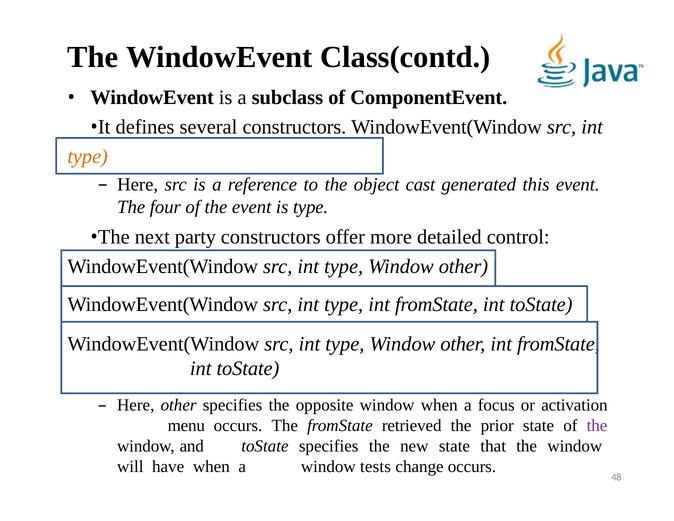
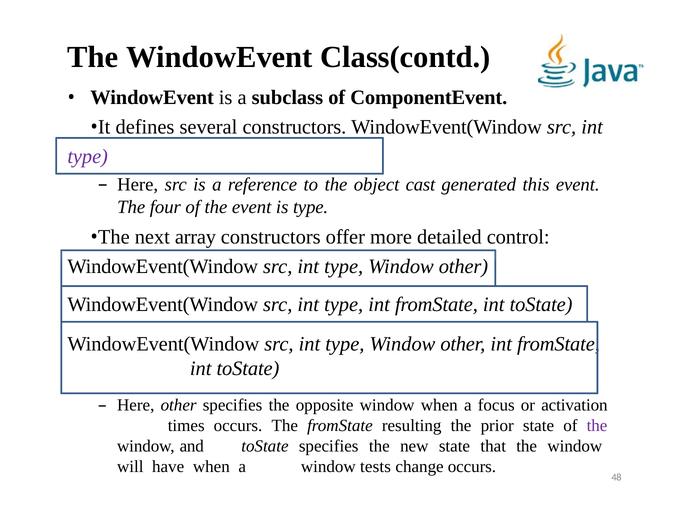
type at (88, 157) colour: orange -> purple
party: party -> array
menu: menu -> times
retrieved: retrieved -> resulting
